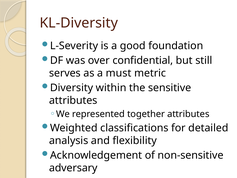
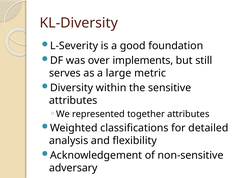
confidential: confidential -> implements
must: must -> large
